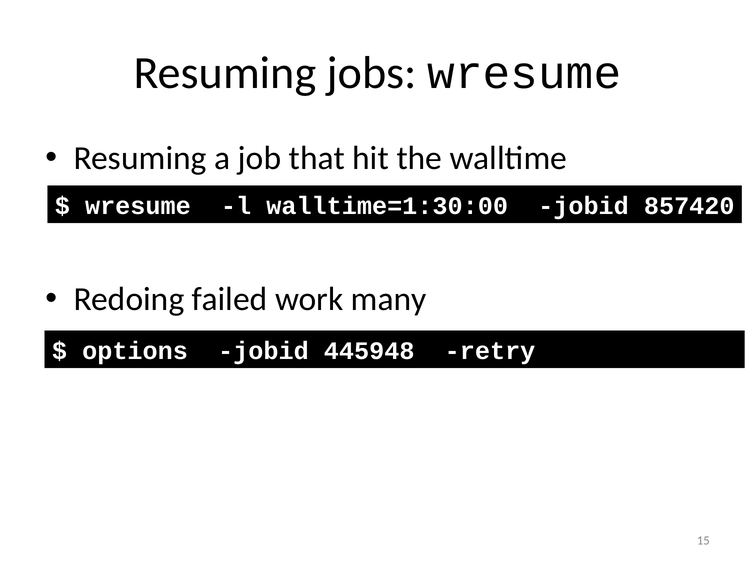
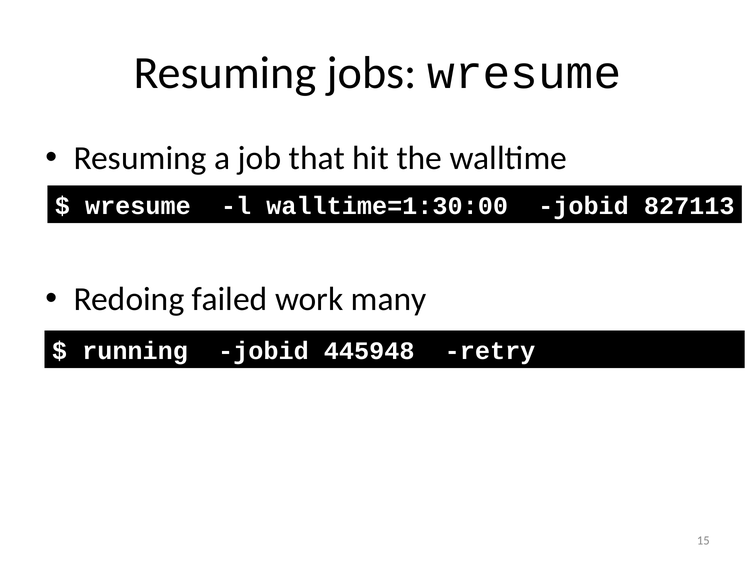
857420: 857420 -> 827113
options: options -> running
